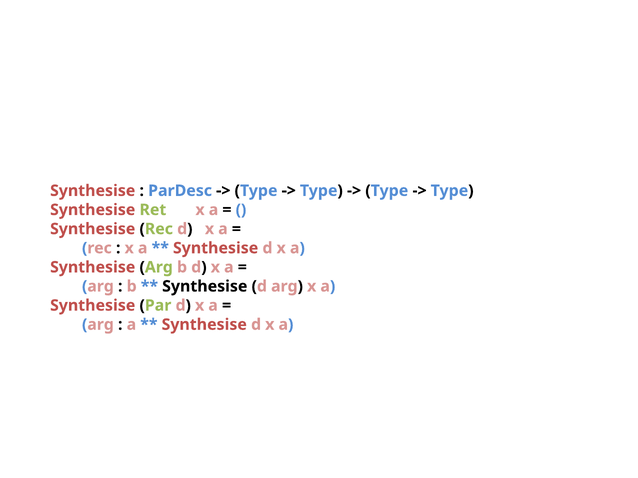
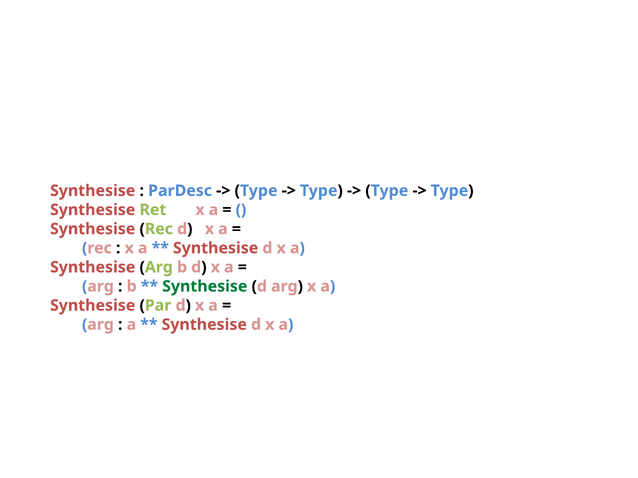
Synthesise at (205, 287) colour: black -> green
